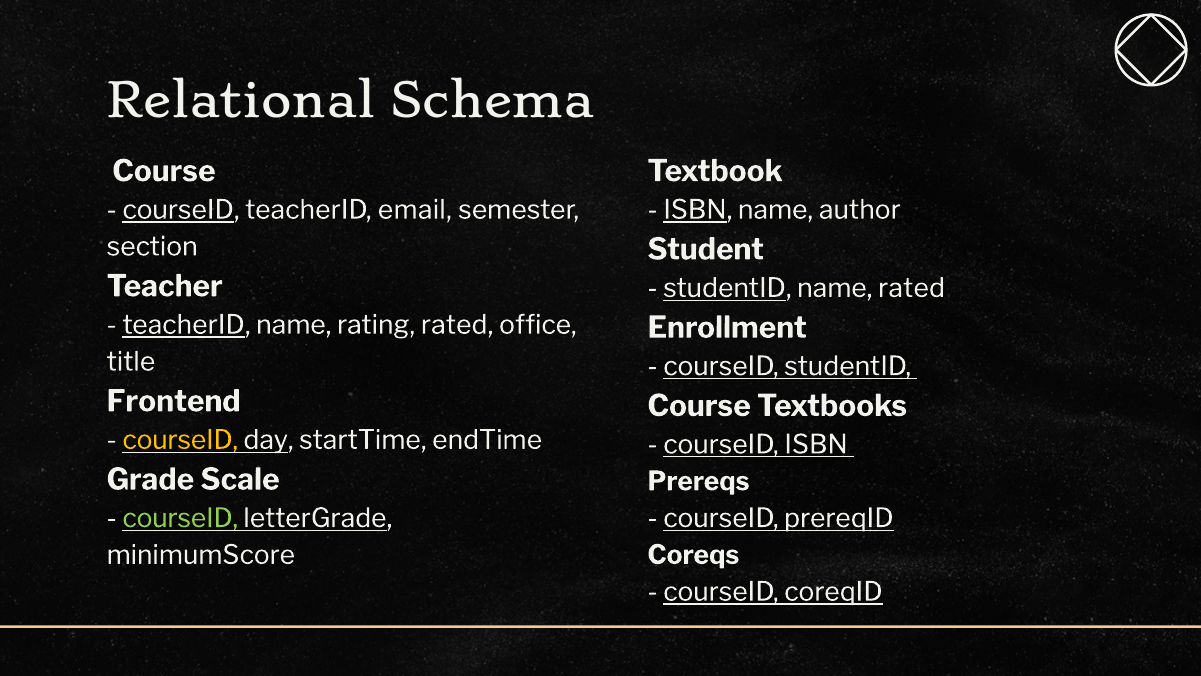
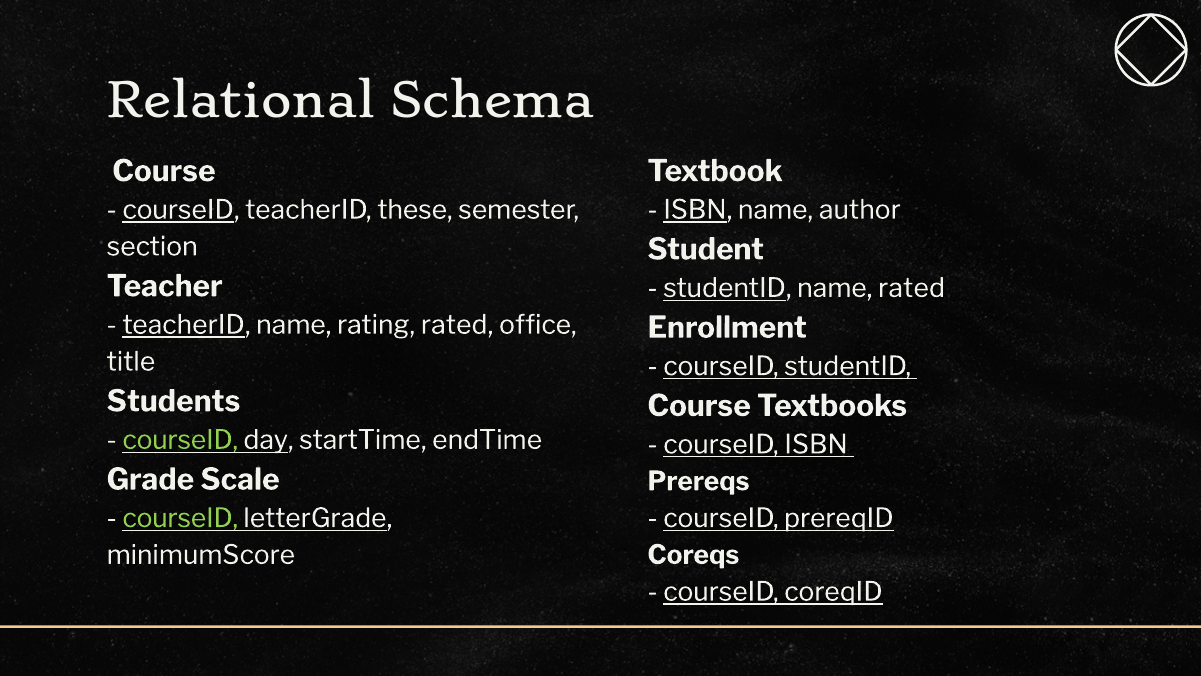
email: email -> these
Frontend: Frontend -> Students
courseID at (180, 440) colour: yellow -> light green
